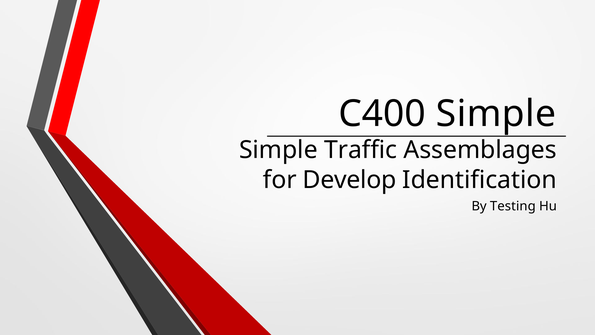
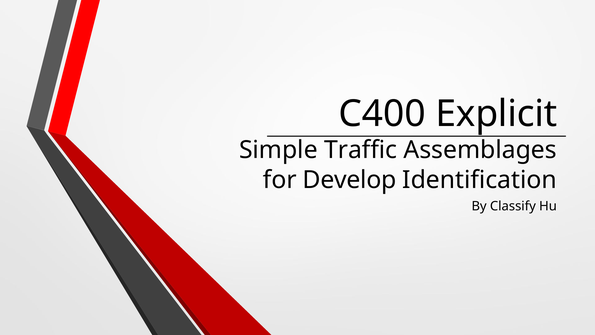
C400 Simple: Simple -> Explicit
Testing: Testing -> Classify
